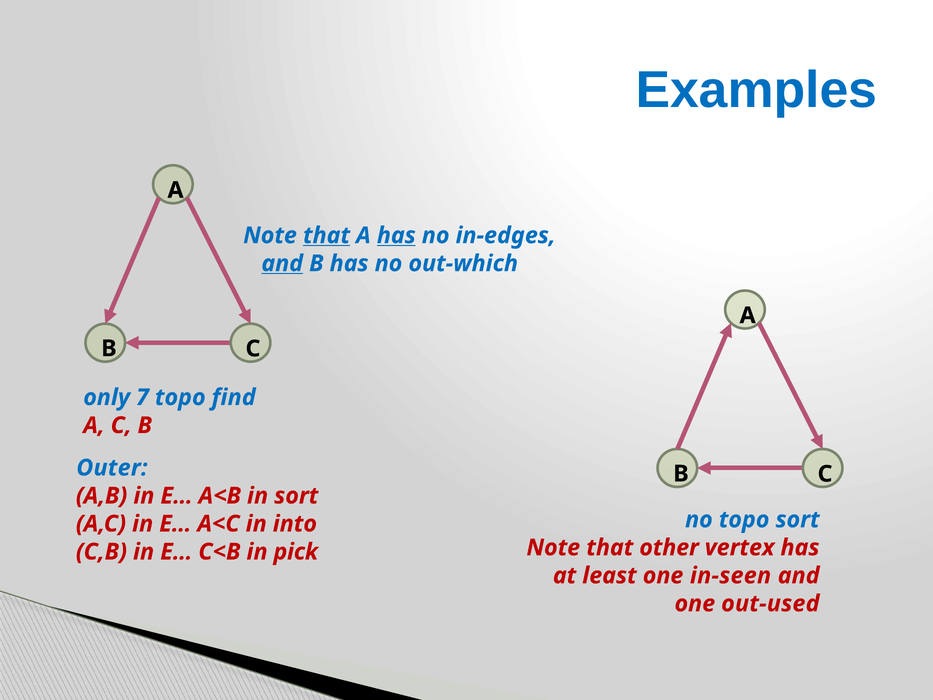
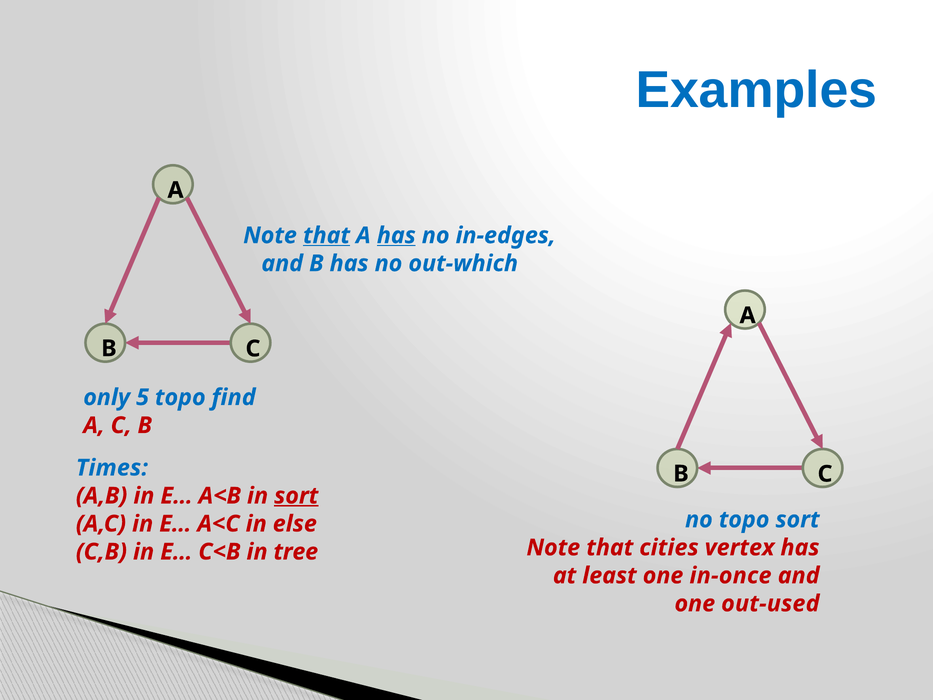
and at (282, 263) underline: present -> none
7: 7 -> 5
Outer: Outer -> Times
sort at (296, 496) underline: none -> present
into: into -> else
other: other -> cities
pick: pick -> tree
in-seen: in-seen -> in-once
